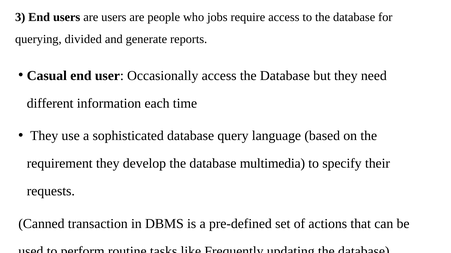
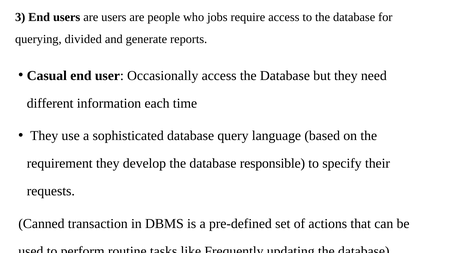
multimedia: multimedia -> responsible
